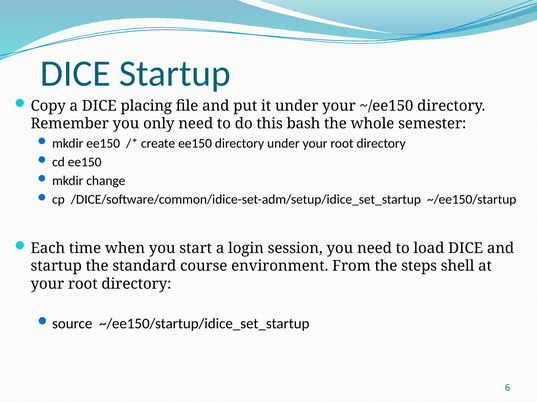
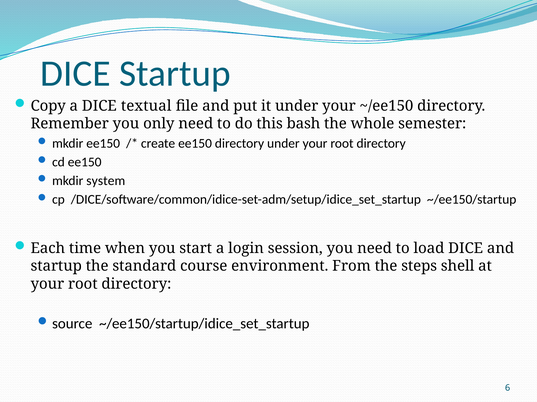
placing: placing -> textual
change: change -> system
